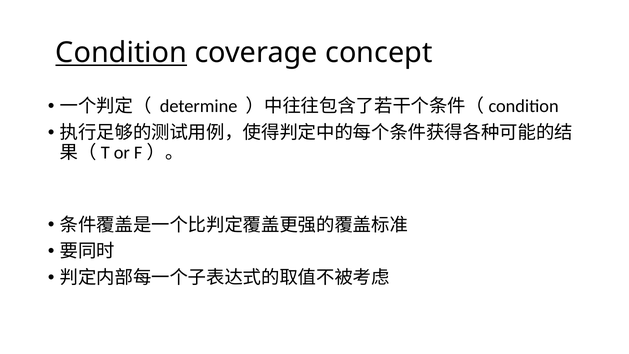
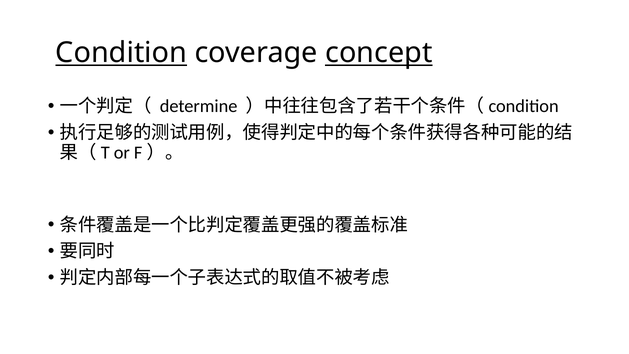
concept underline: none -> present
